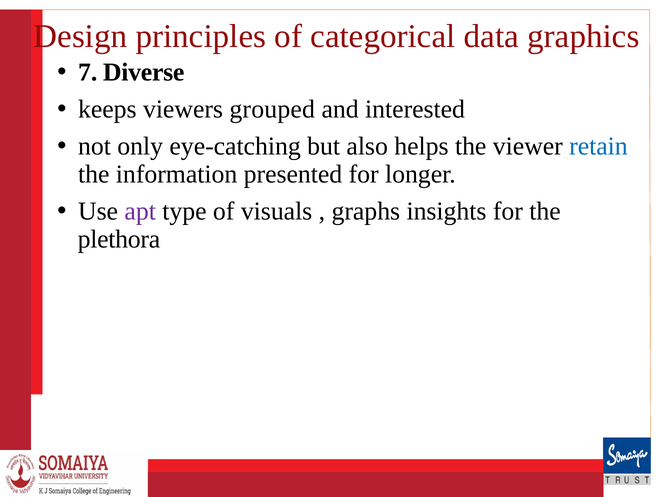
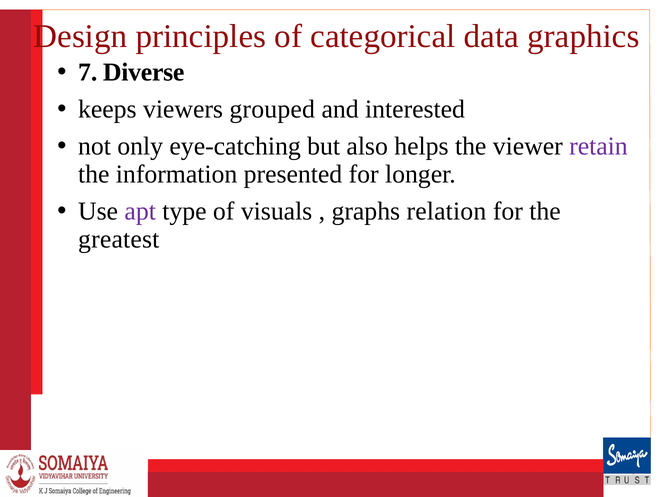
retain colour: blue -> purple
insights: insights -> relation
plethora: plethora -> greatest
